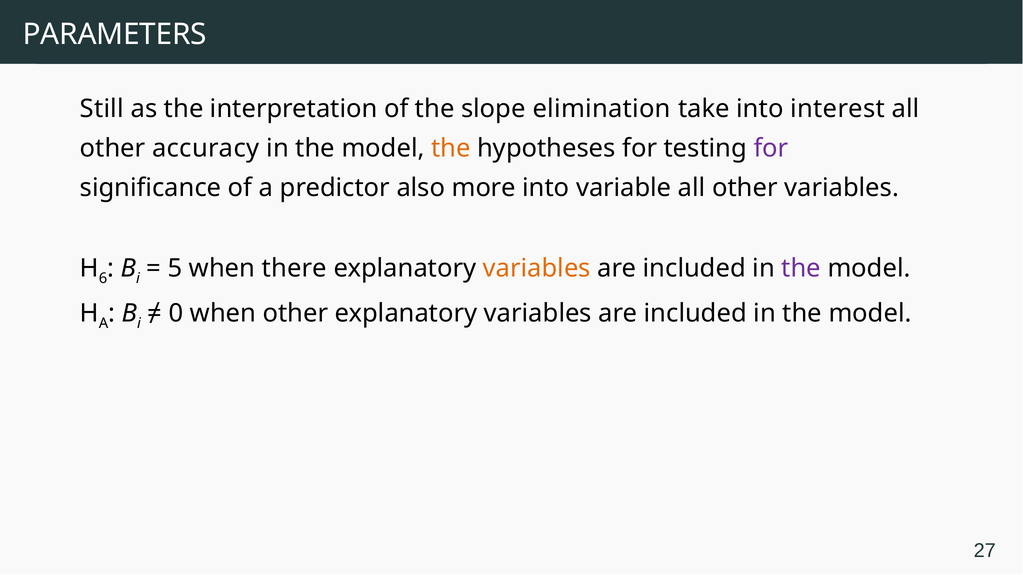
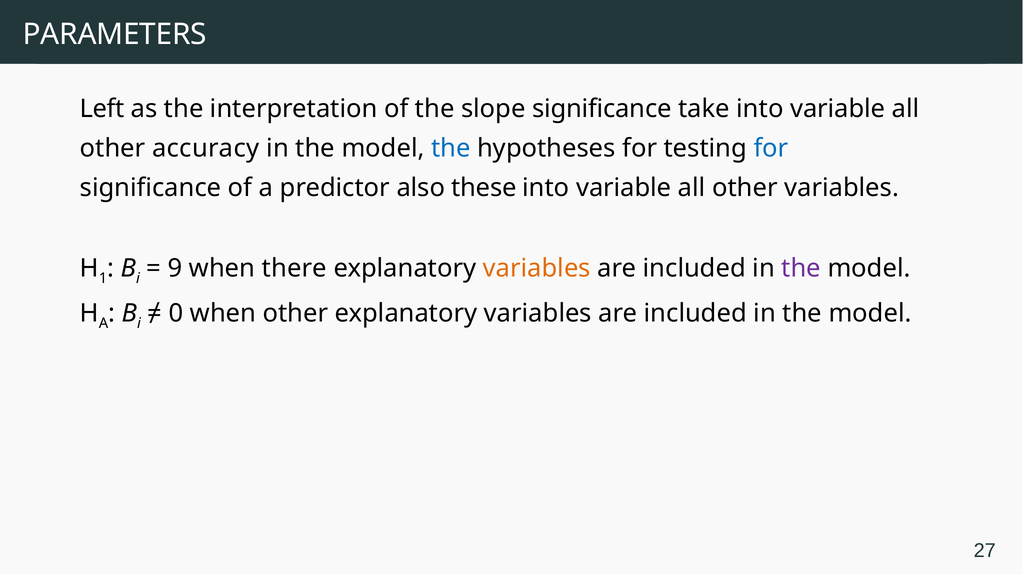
Still: Still -> Left
slope elimination: elimination -> significance
take into interest: interest -> variable
the at (451, 148) colour: orange -> blue
for at (771, 148) colour: purple -> blue
more: more -> these
6: 6 -> 1
5: 5 -> 9
